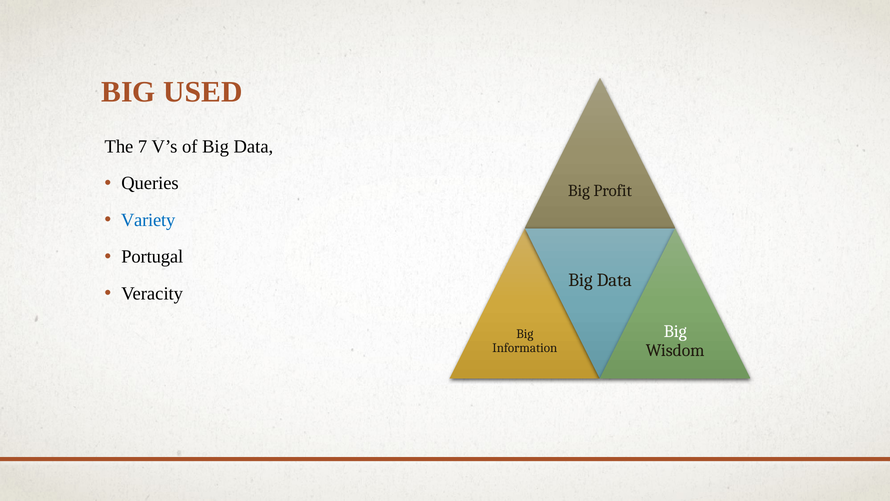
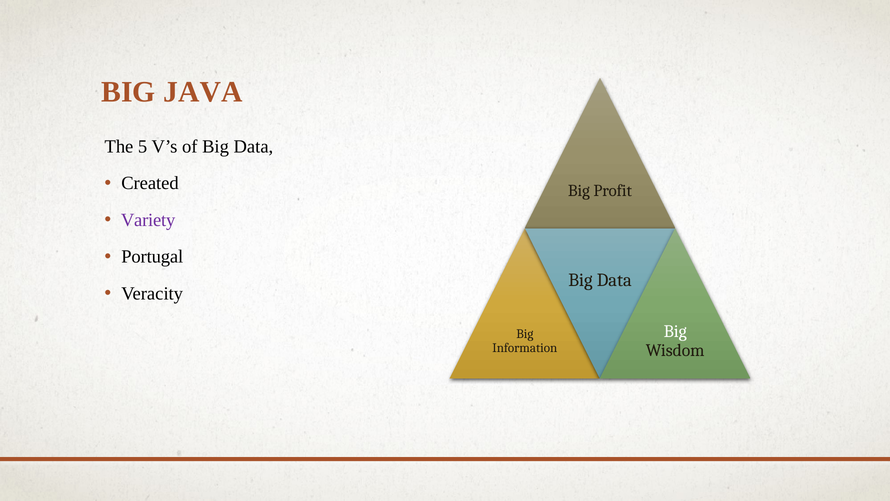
USED: USED -> JAVA
7: 7 -> 5
Queries: Queries -> Created
Variety colour: blue -> purple
